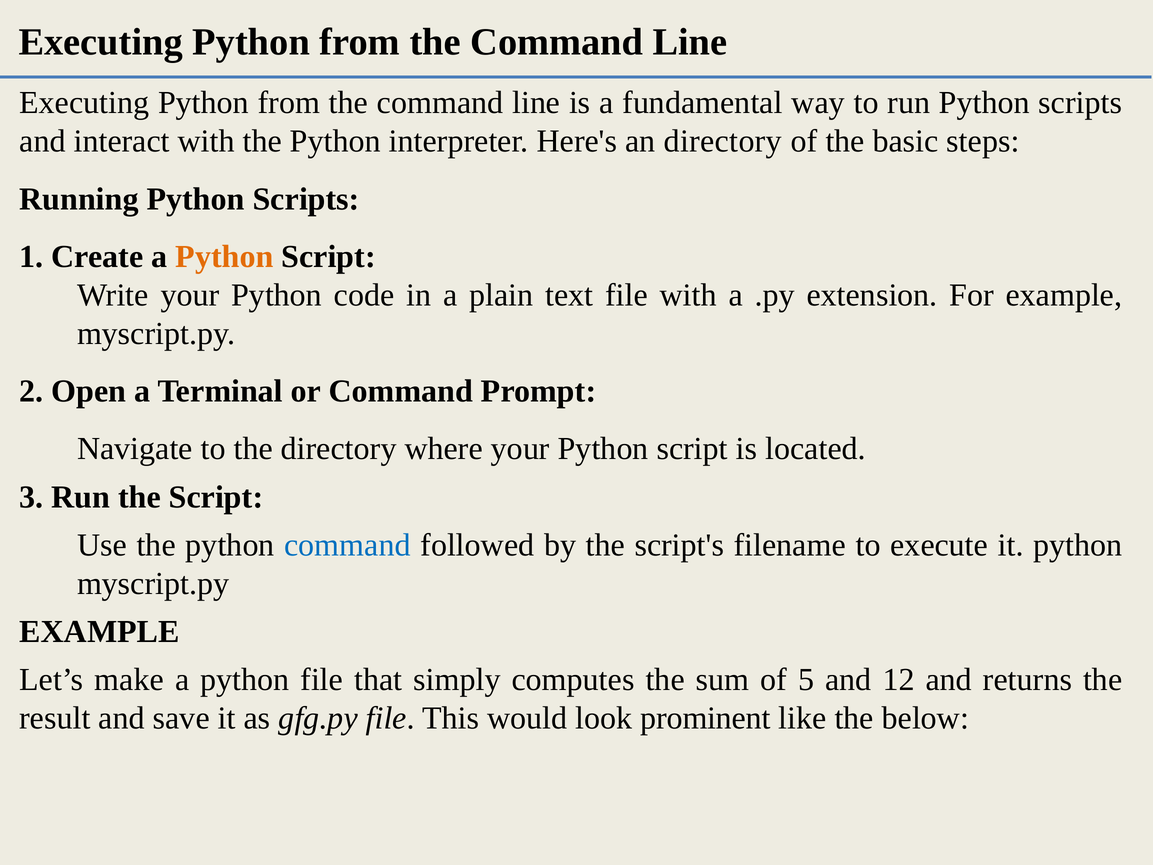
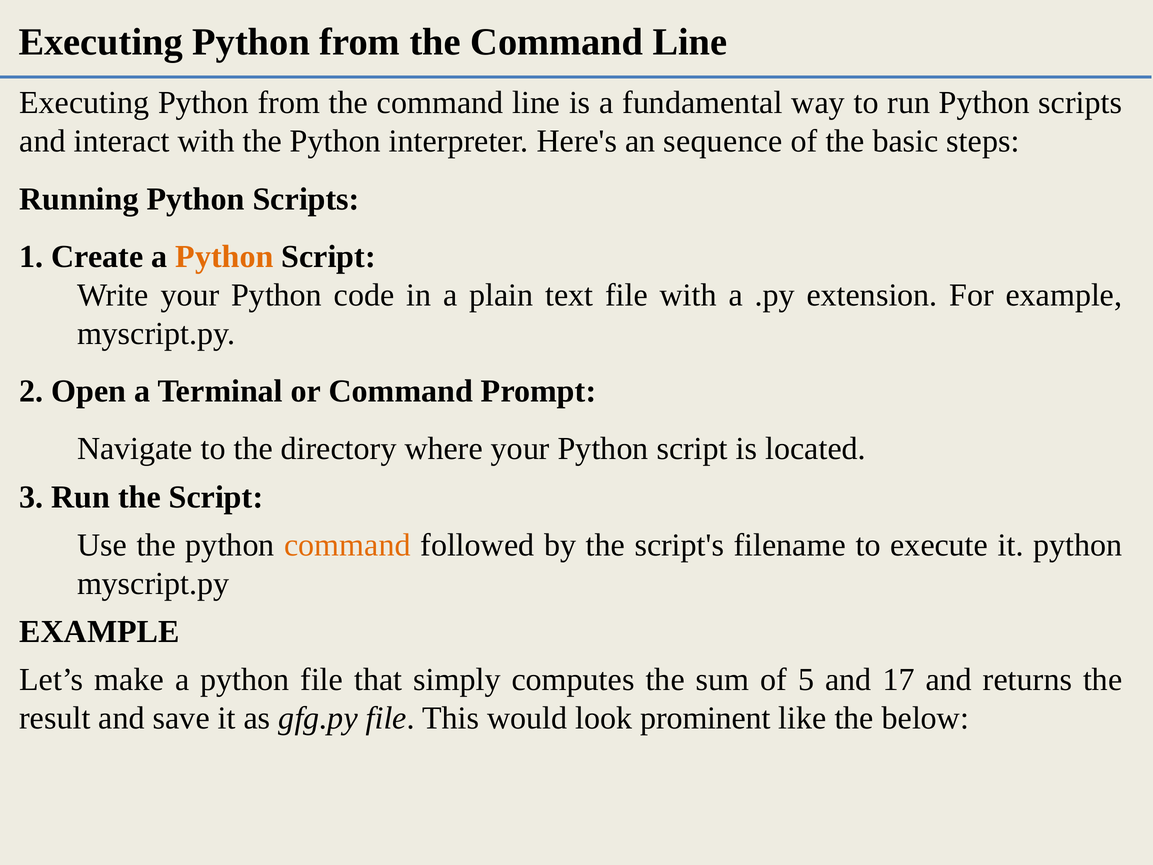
an directory: directory -> sequence
command at (347, 545) colour: blue -> orange
12: 12 -> 17
